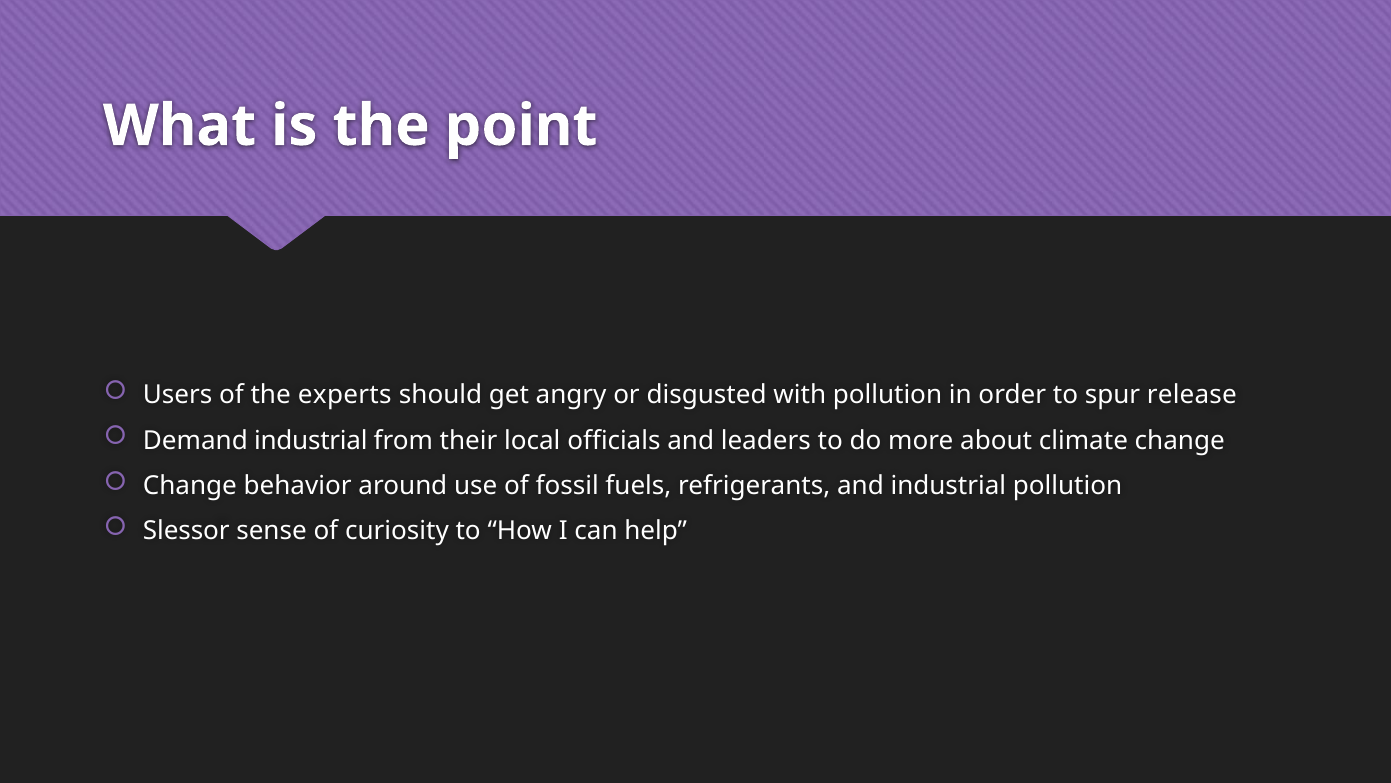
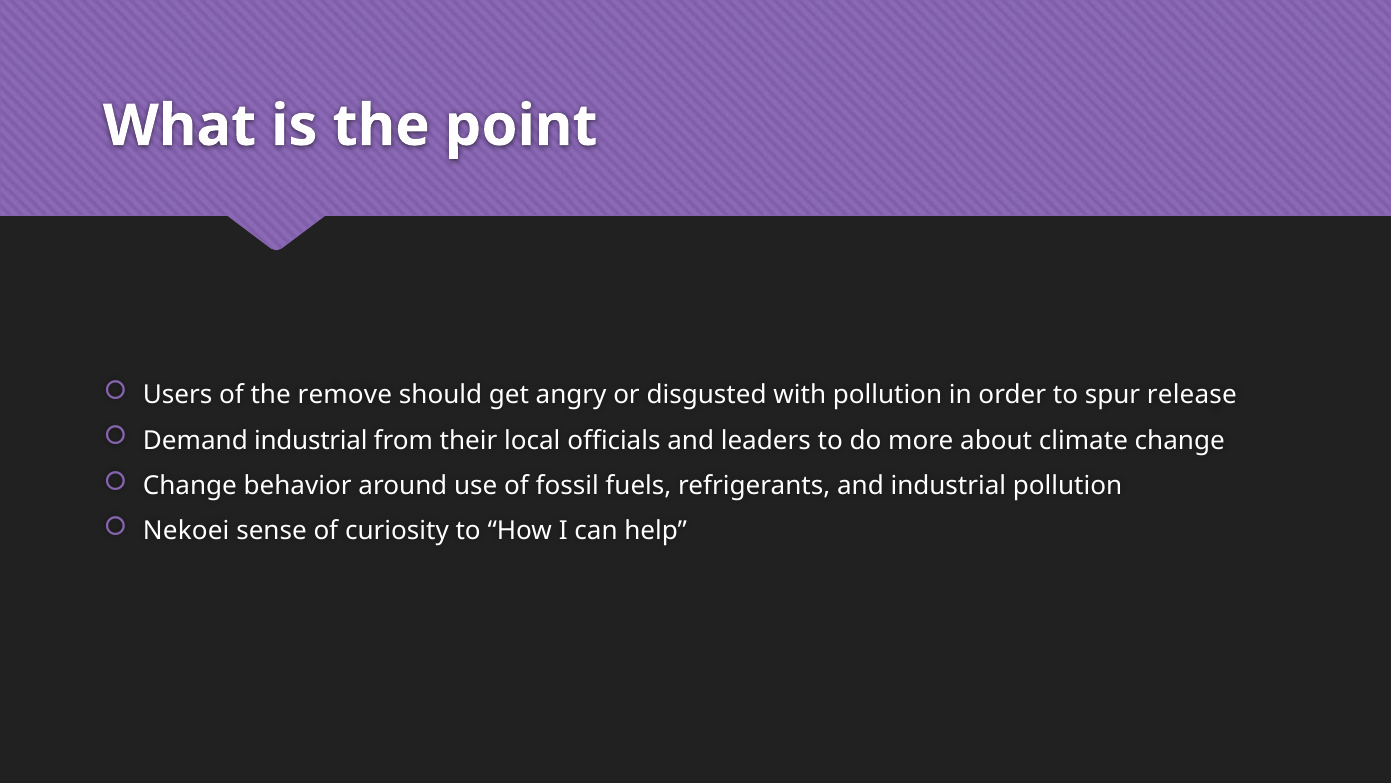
experts: experts -> remove
Slessor: Slessor -> Nekoei
